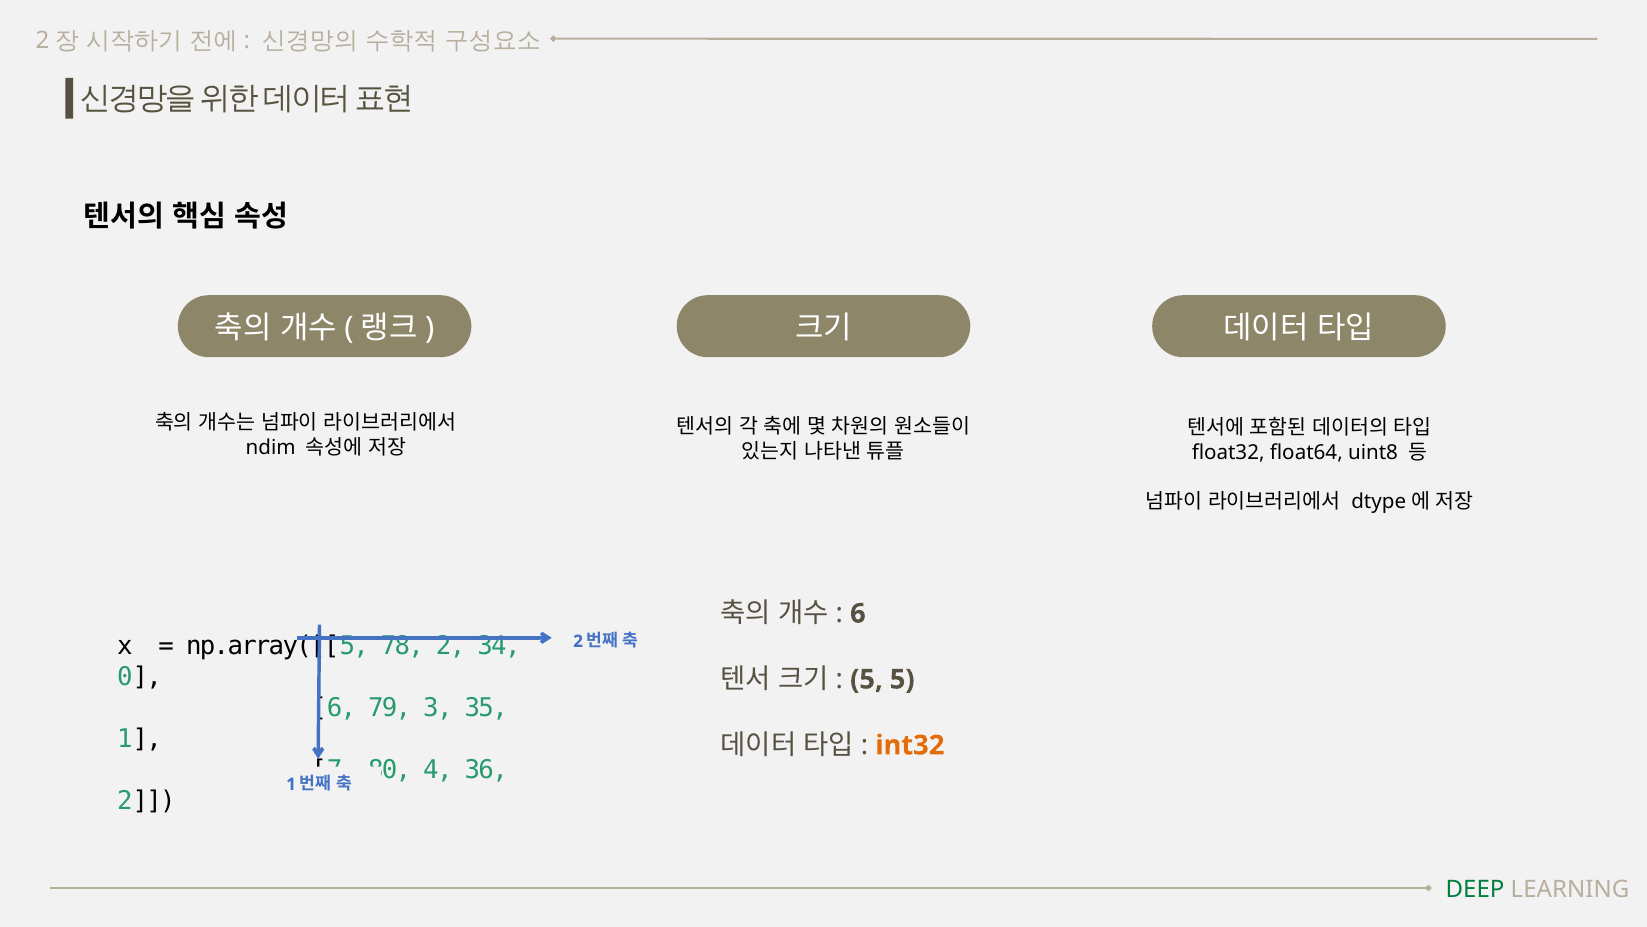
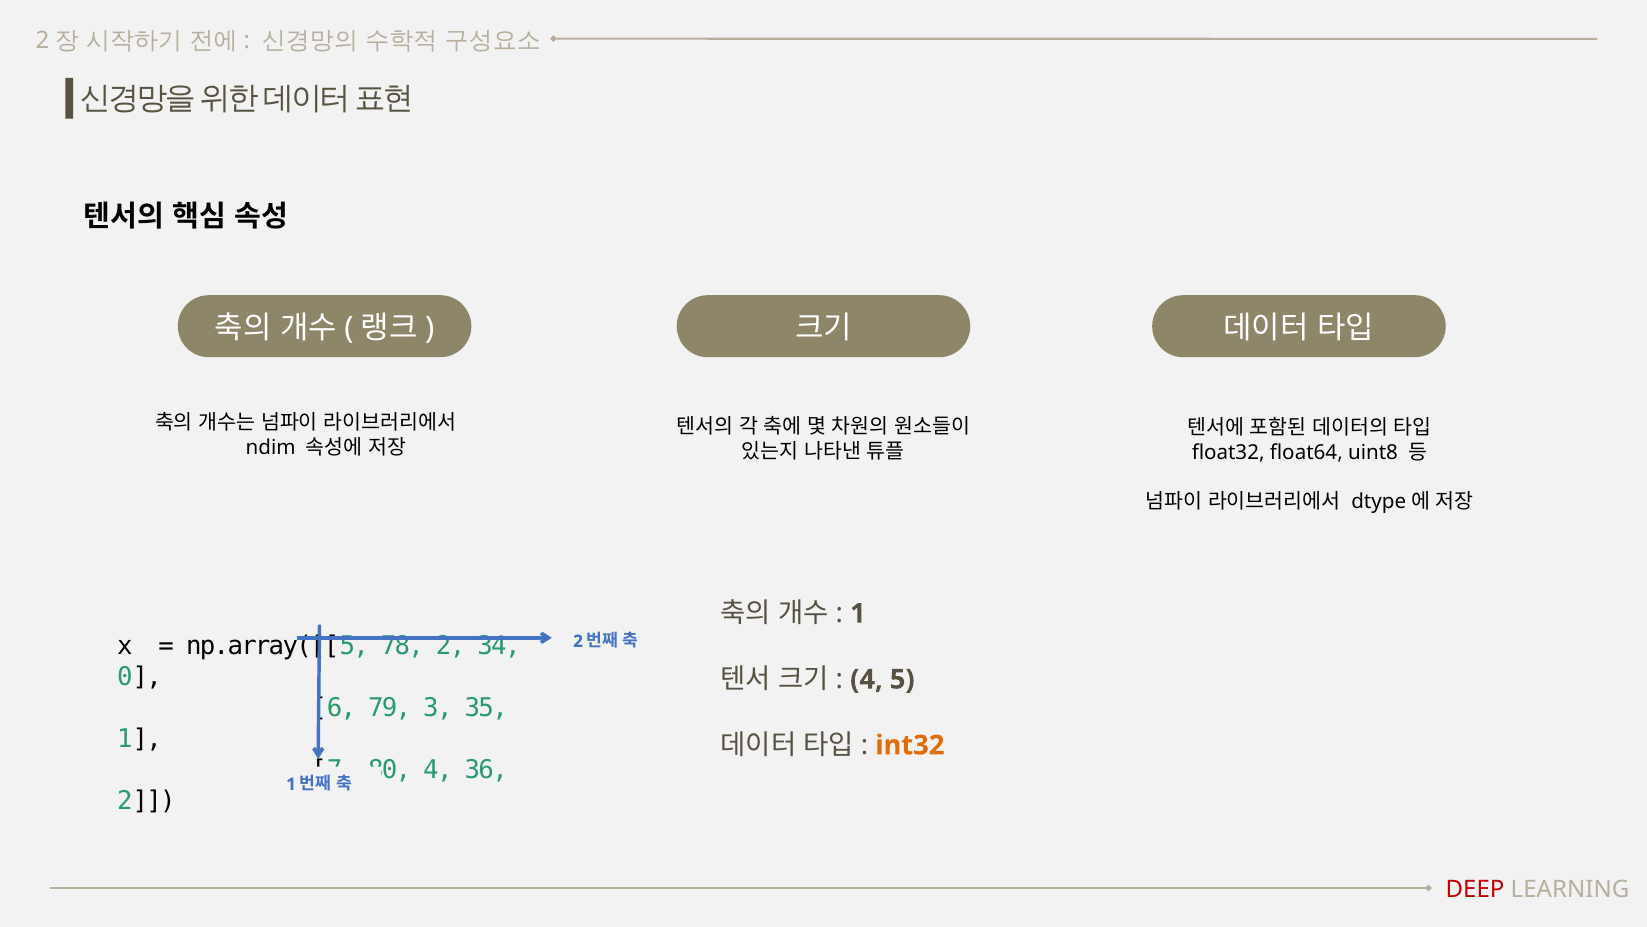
6 at (858, 613): 6 -> 1
5 at (866, 679): 5 -> 4
DEEP colour: green -> red
